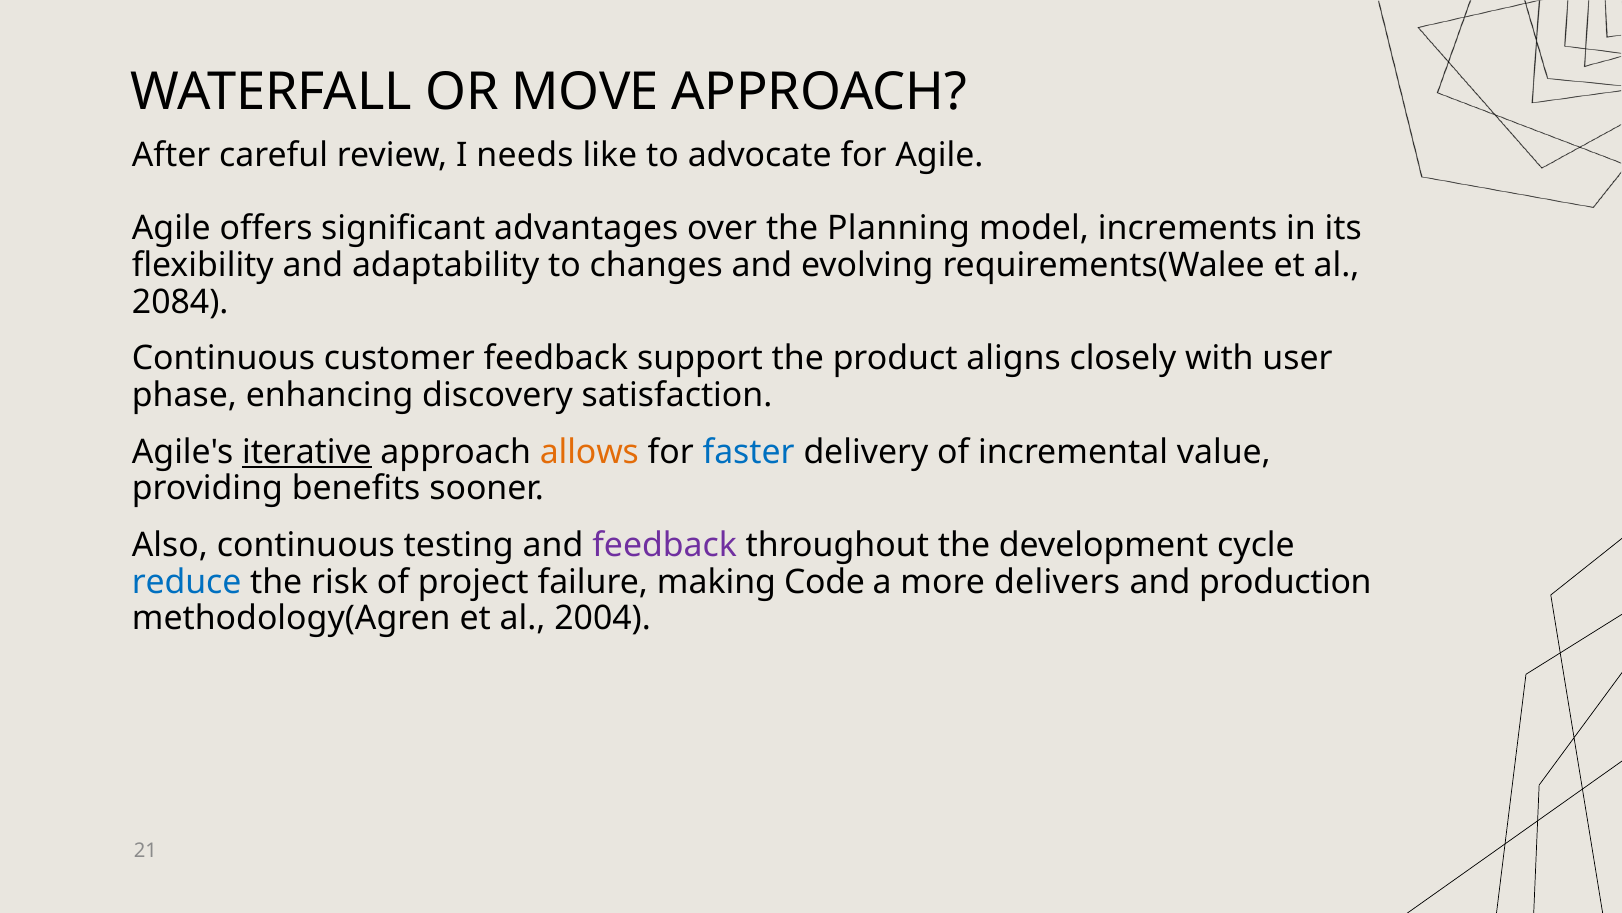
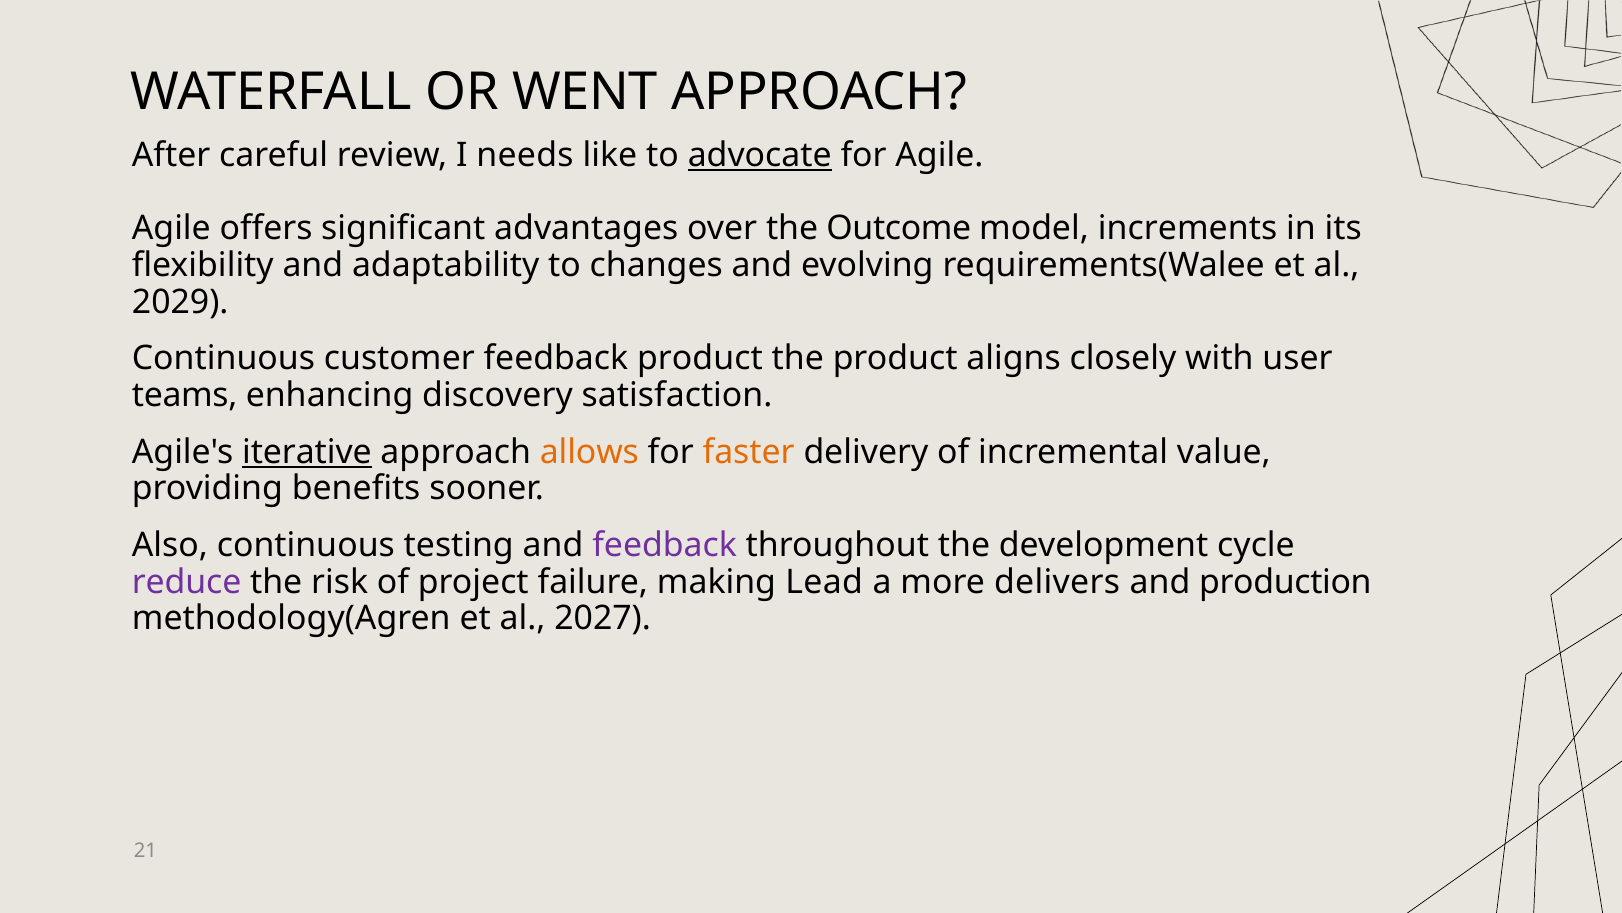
MOVE: MOVE -> WENT
advocate underline: none -> present
Planning: Planning -> Outcome
2084: 2084 -> 2029
feedback support: support -> product
phase: phase -> teams
faster colour: blue -> orange
reduce colour: blue -> purple
Code: Code -> Lead
2004: 2004 -> 2027
